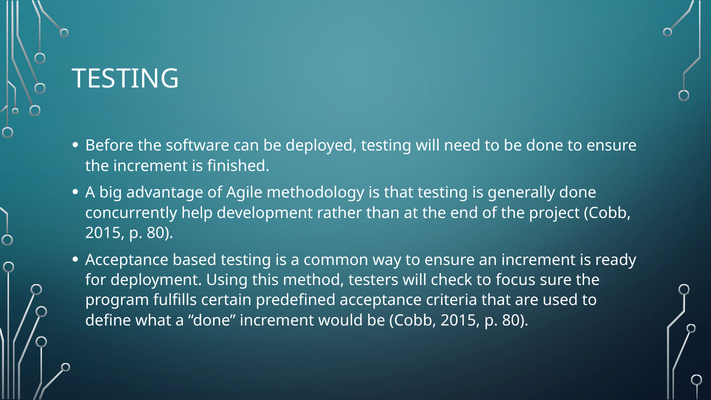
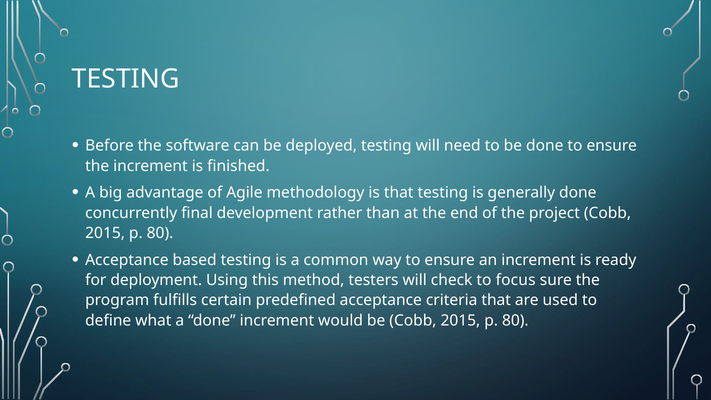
help: help -> final
